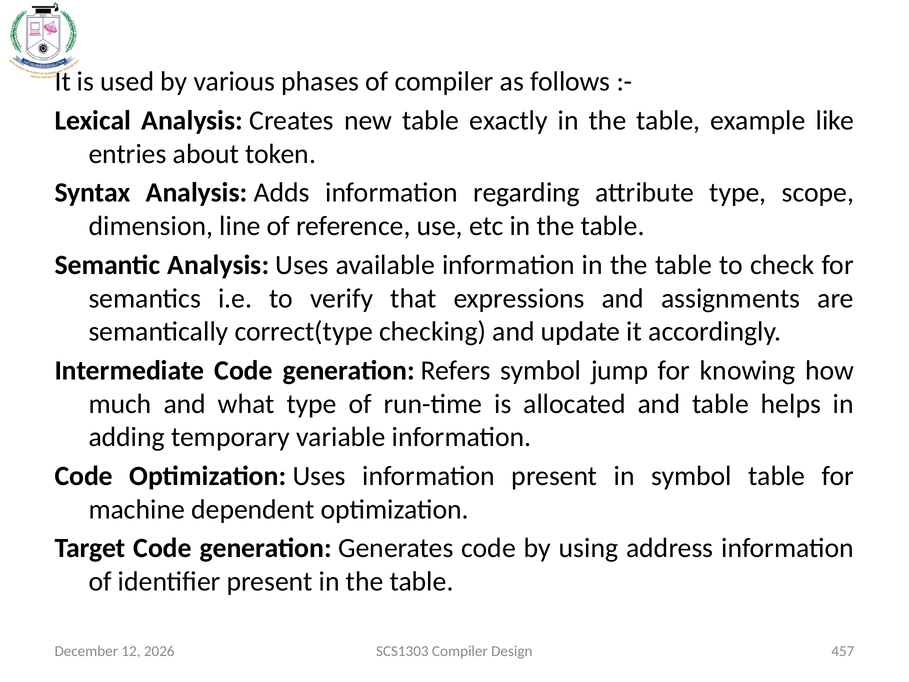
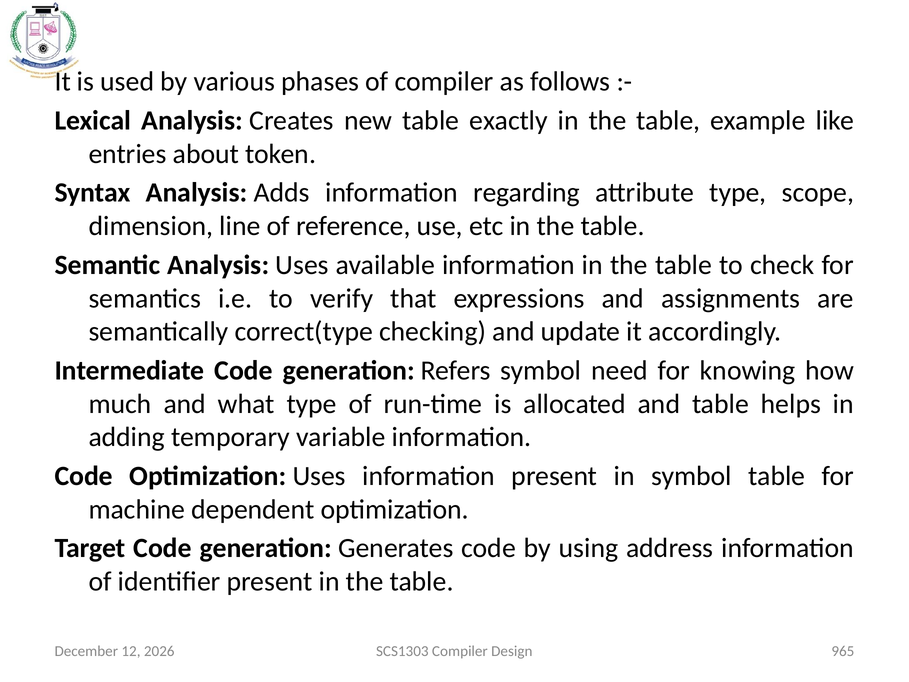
jump: jump -> need
457: 457 -> 965
